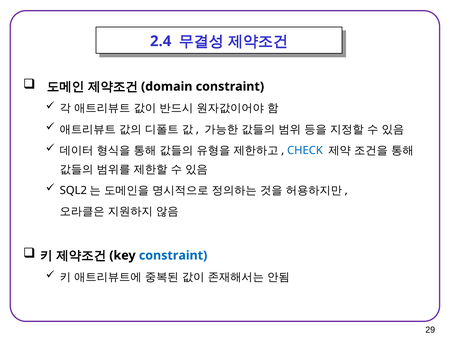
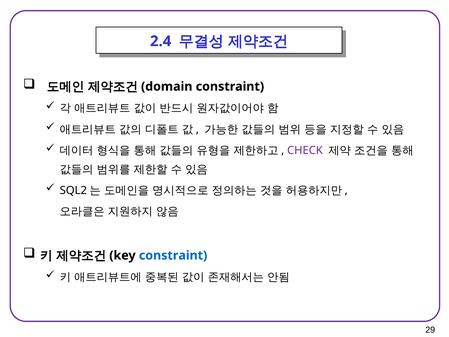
CHECK colour: blue -> purple
